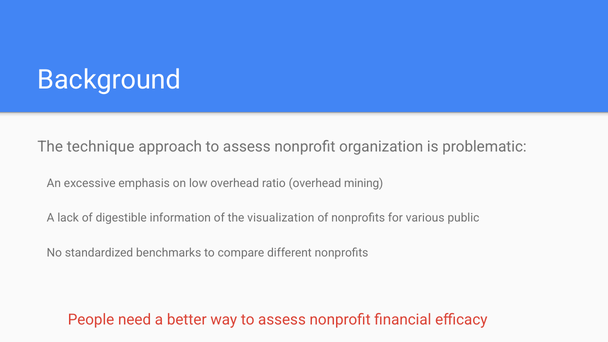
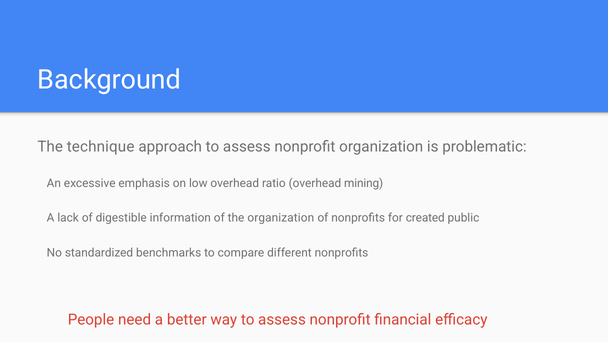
the visualization: visualization -> organization
various: various -> created
